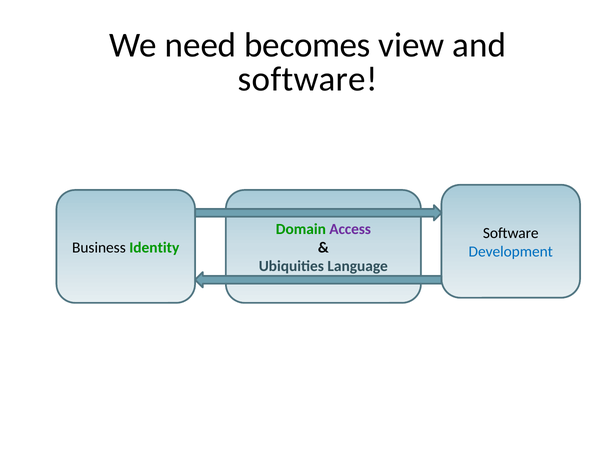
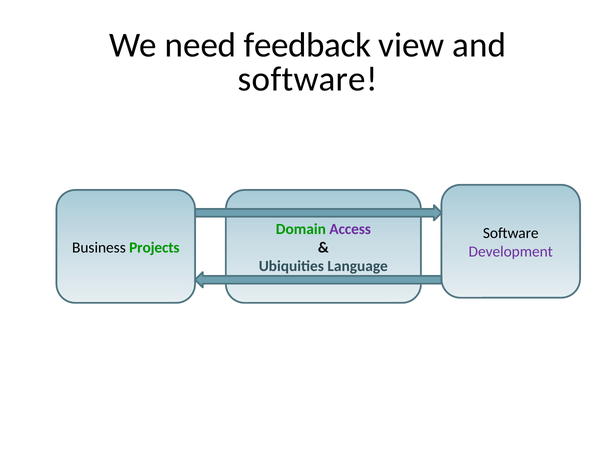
becomes: becomes -> feedback
Identity: Identity -> Projects
Development colour: blue -> purple
